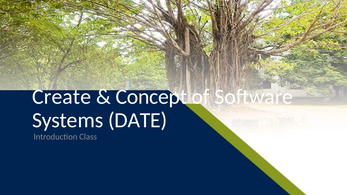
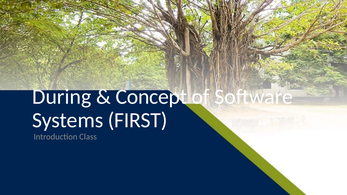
Create: Create -> During
DATE: DATE -> FIRST
